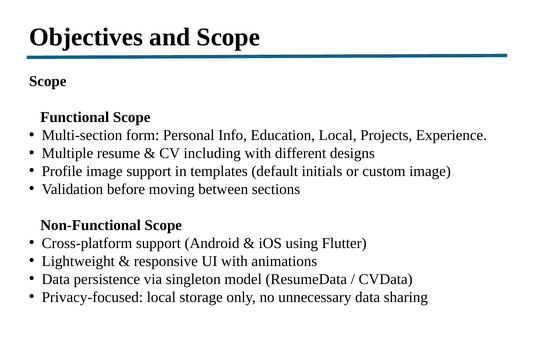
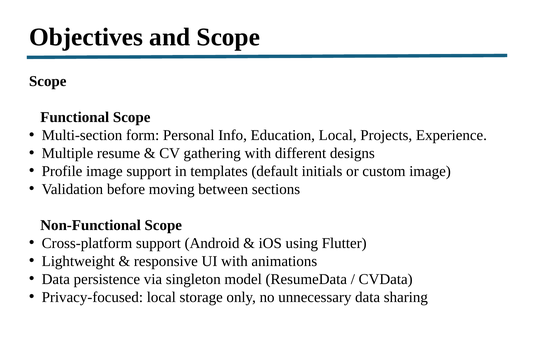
including: including -> gathering
